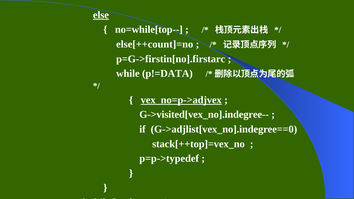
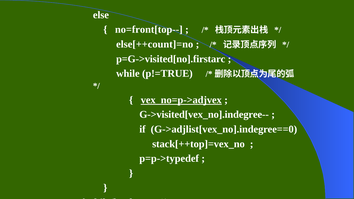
else underline: present -> none
no=while[top--: no=while[top-- -> no=front[top--
p=G->firstin[no].firstarc: p=G->firstin[no].firstarc -> p=G->visited[no].firstarc
p!=DATA: p!=DATA -> p!=TRUE
